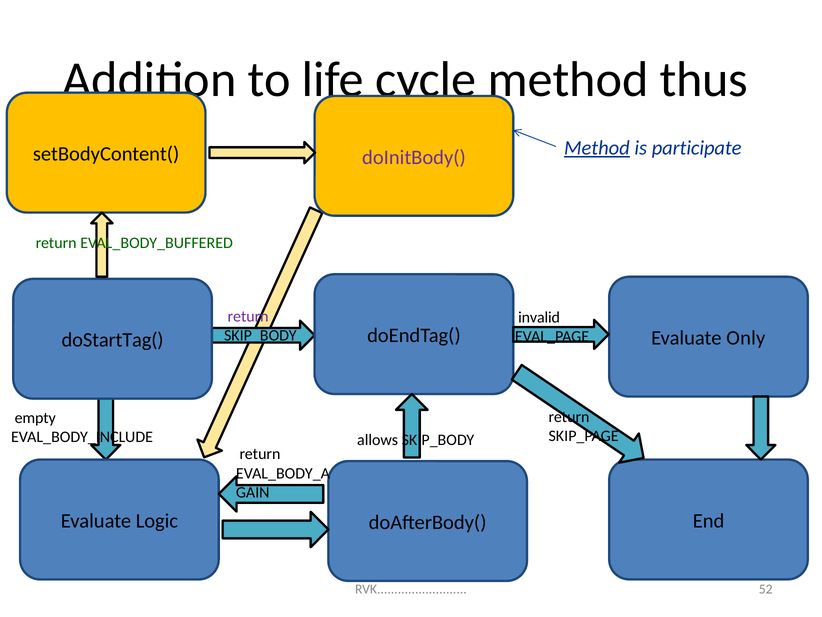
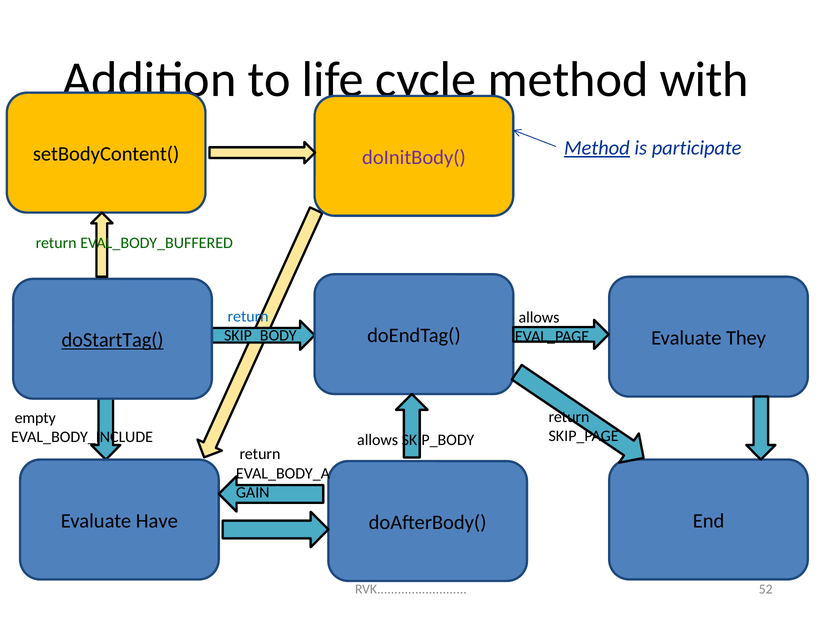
thus: thus -> with
return at (248, 316) colour: purple -> blue
invalid at (539, 317): invalid -> allows
Only: Only -> They
doStartTag( underline: none -> present
Logic: Logic -> Have
